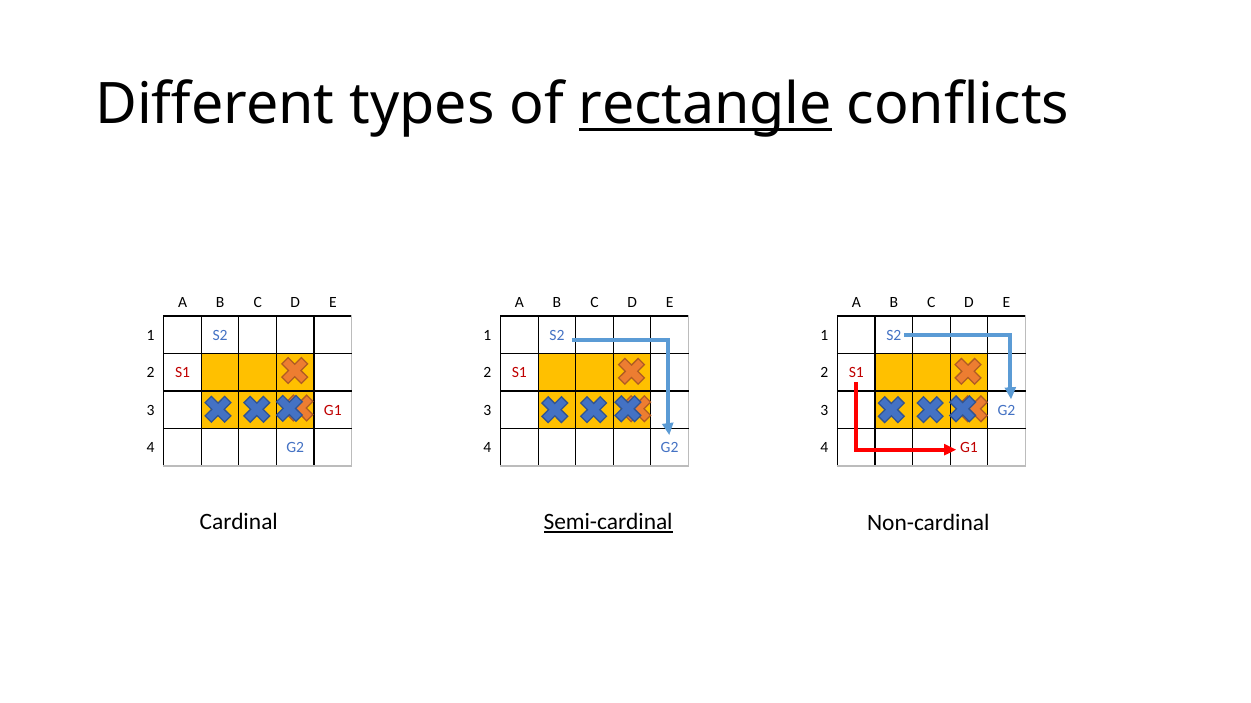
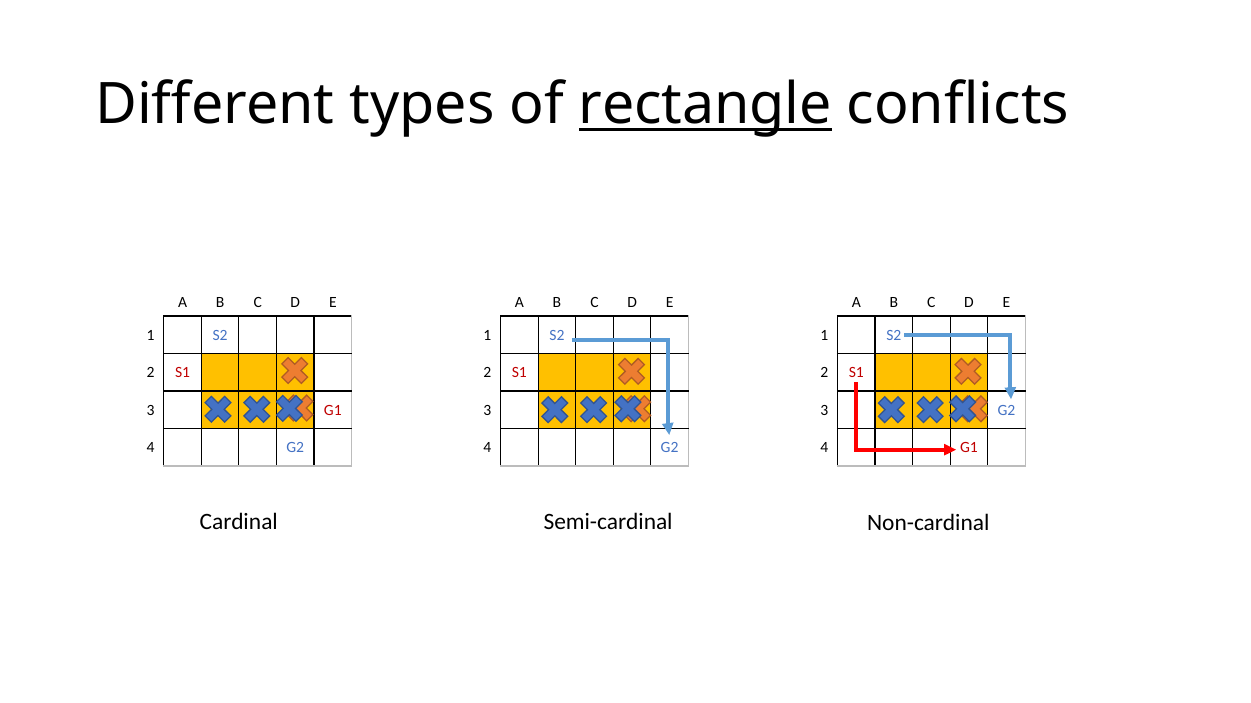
Semi-cardinal underline: present -> none
